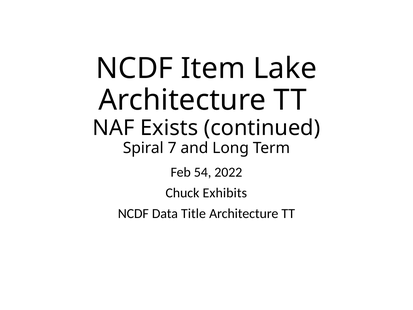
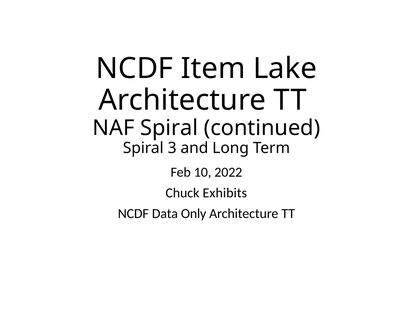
NAF Exists: Exists -> Spiral
7: 7 -> 3
54: 54 -> 10
Title: Title -> Only
